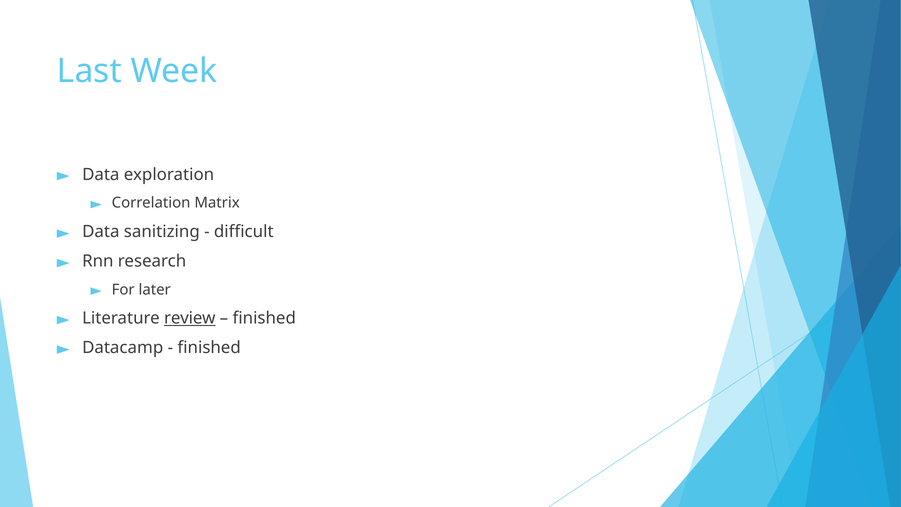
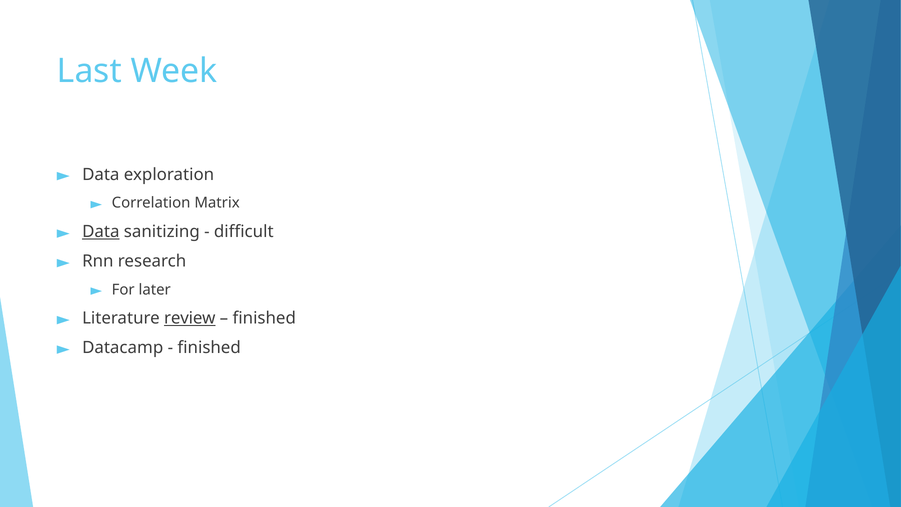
Data at (101, 231) underline: none -> present
